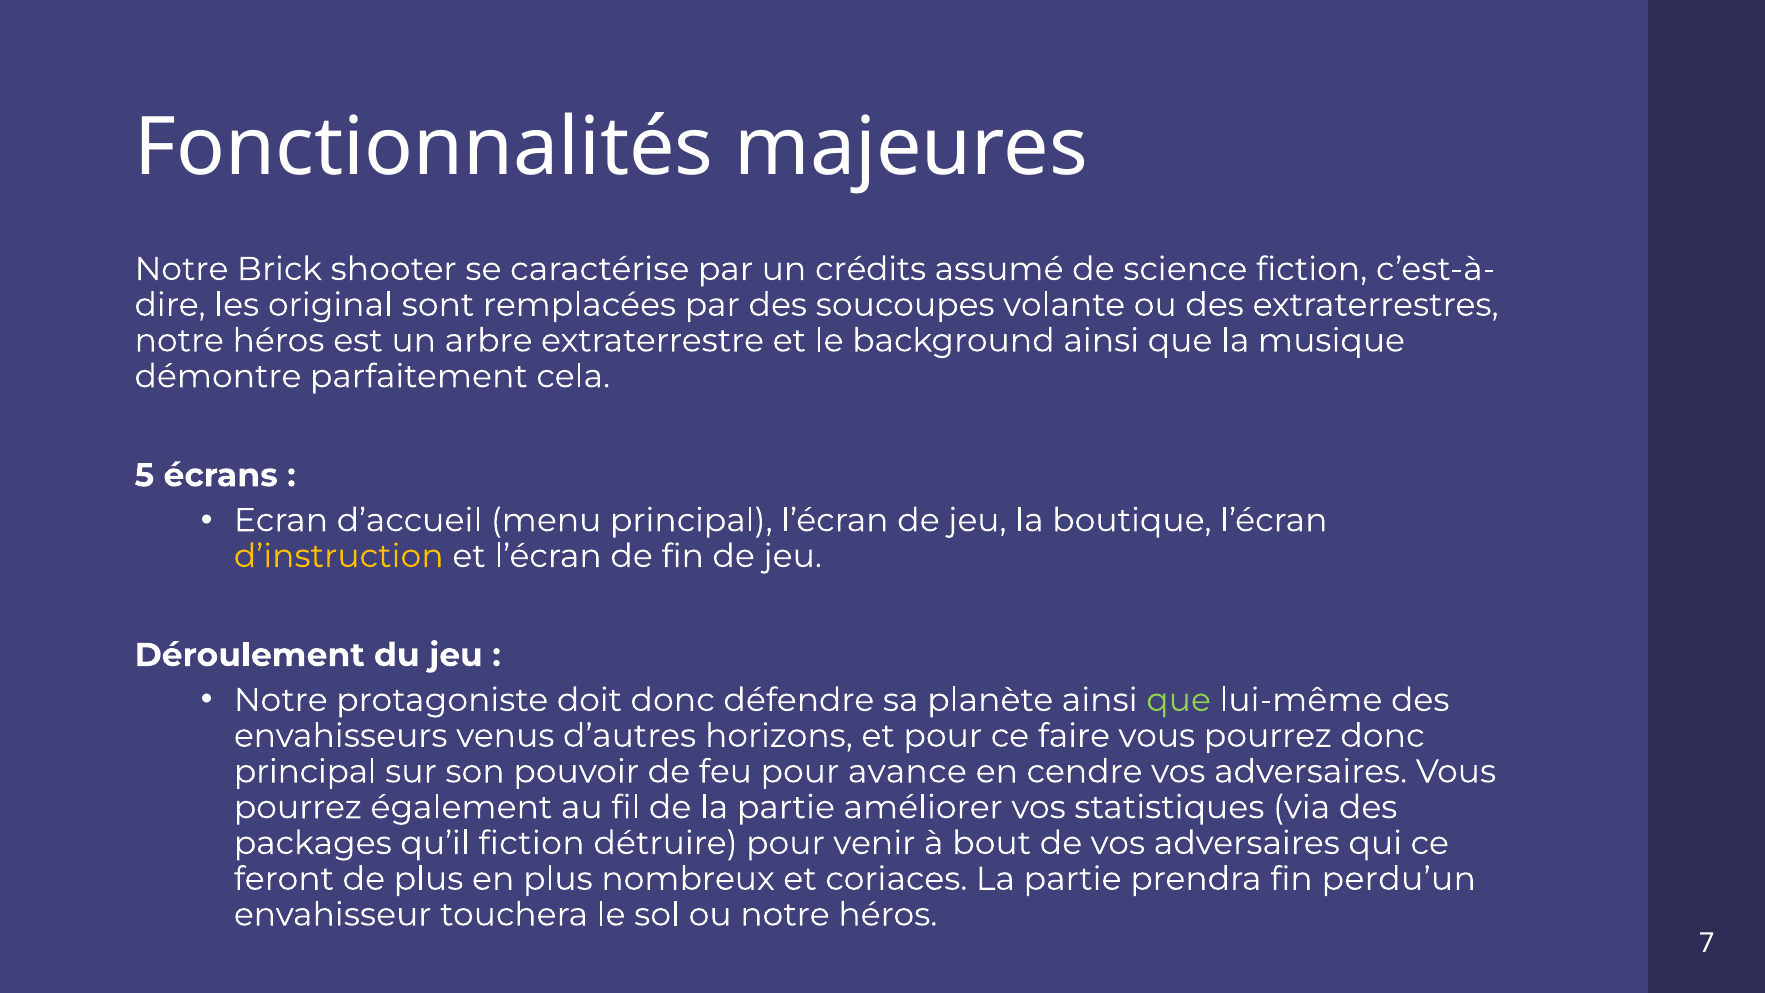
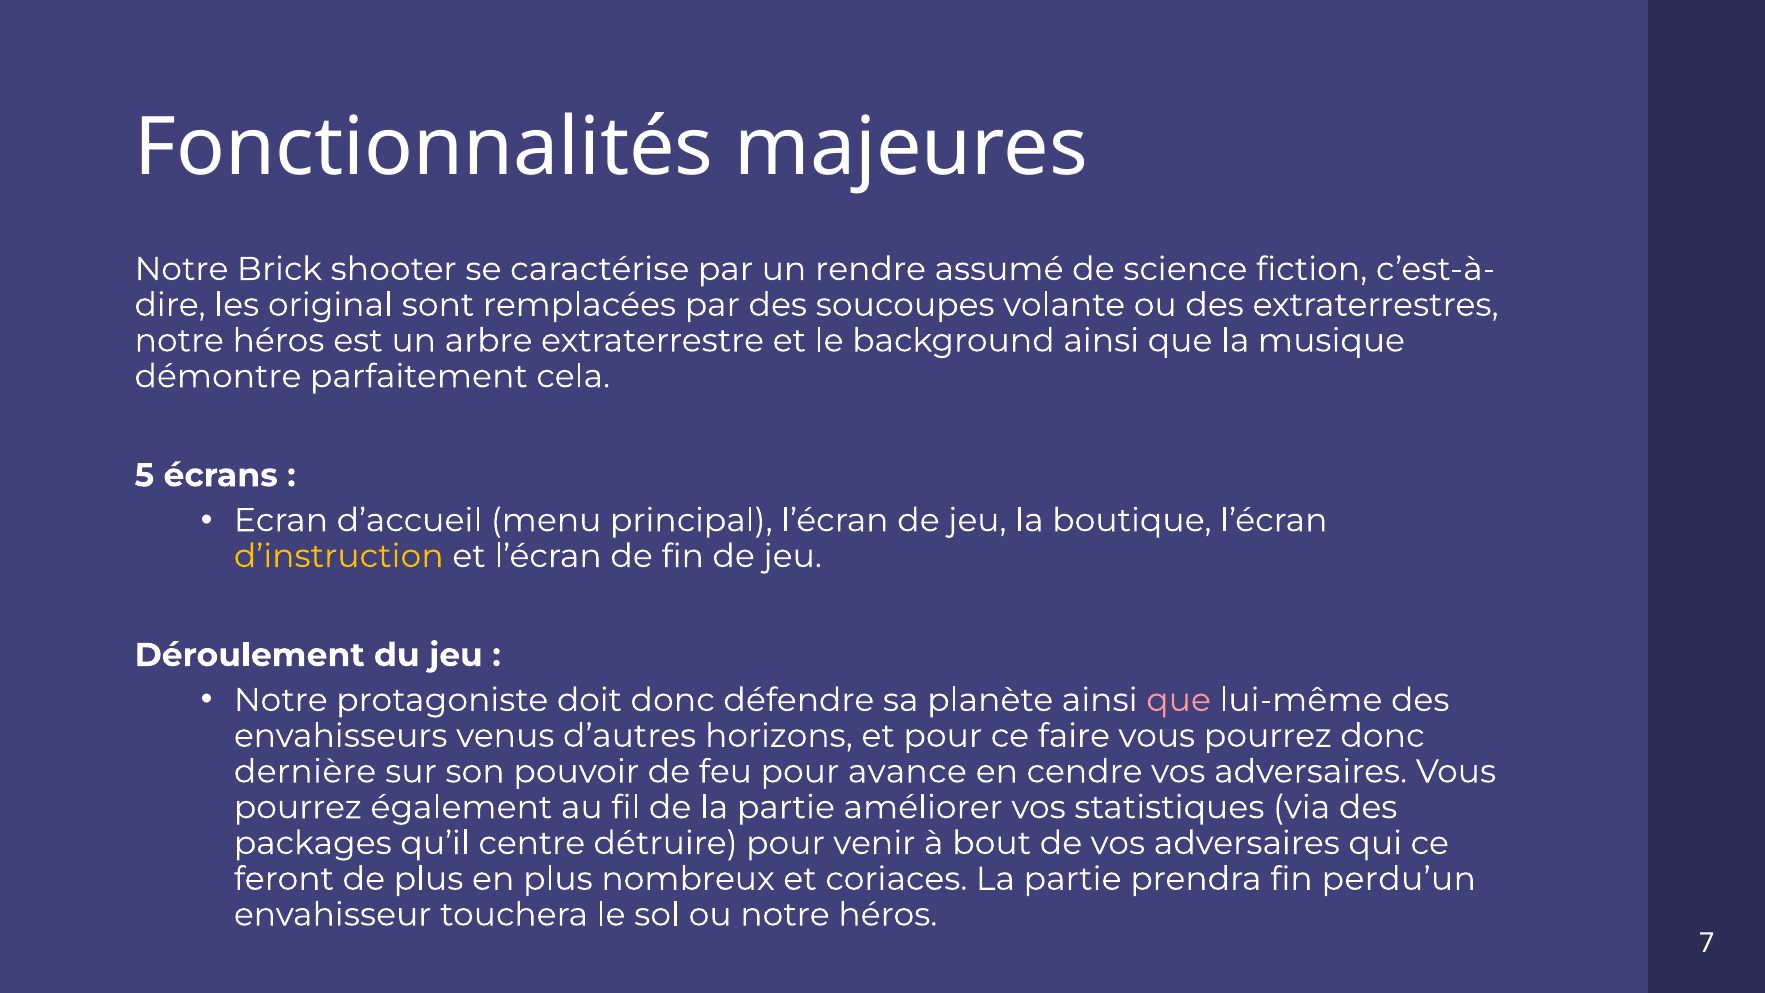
crédits: crédits -> rendre
que at (1179, 700) colour: light green -> pink
principal at (305, 771): principal -> dernière
qu’il fiction: fiction -> centre
